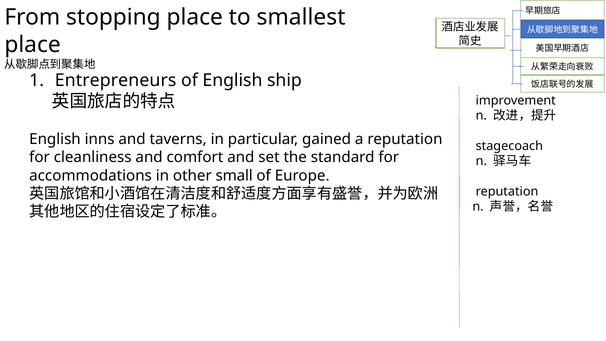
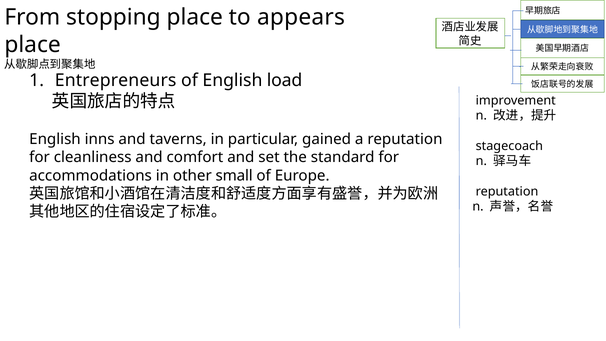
smallest: smallest -> appears
ship: ship -> load
